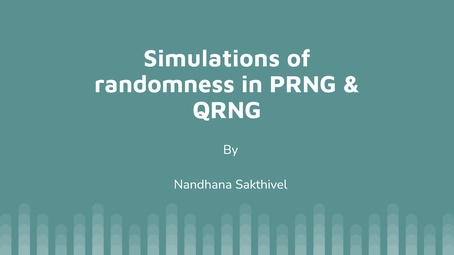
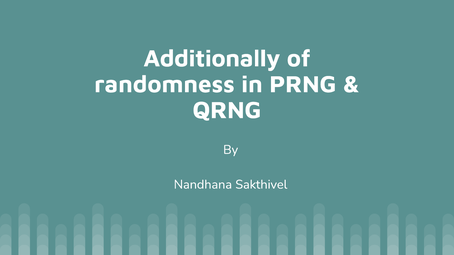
Simulations: Simulations -> Additionally
